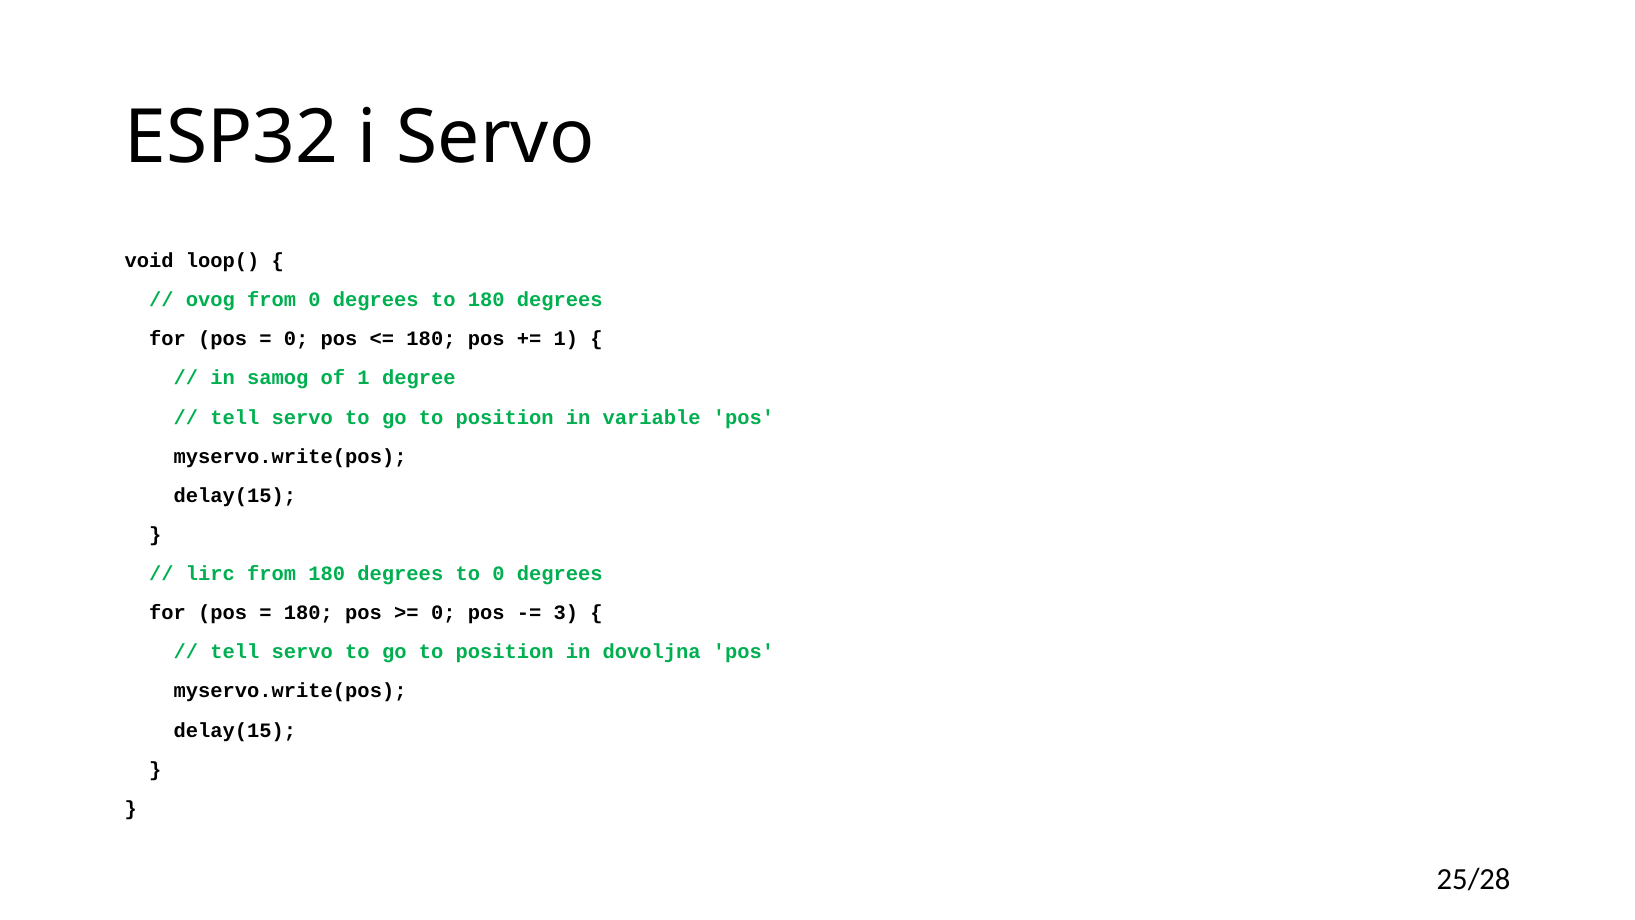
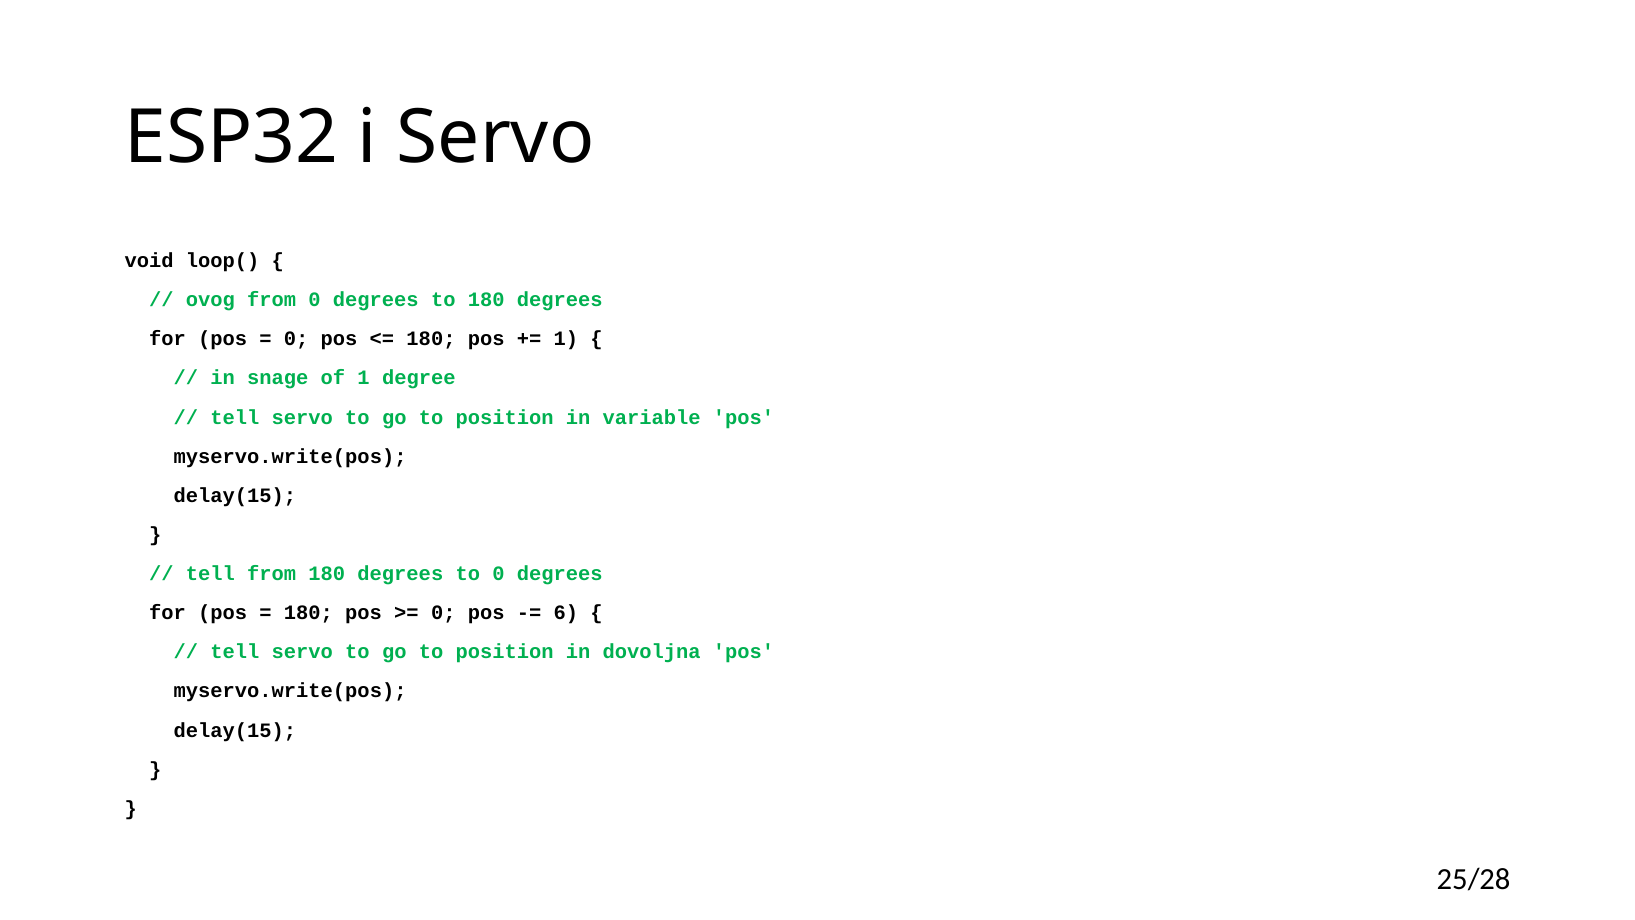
samog: samog -> snage
lirc at (210, 574): lirc -> tell
3: 3 -> 6
